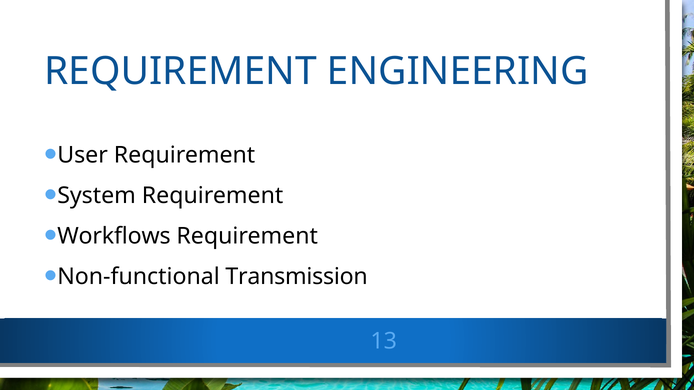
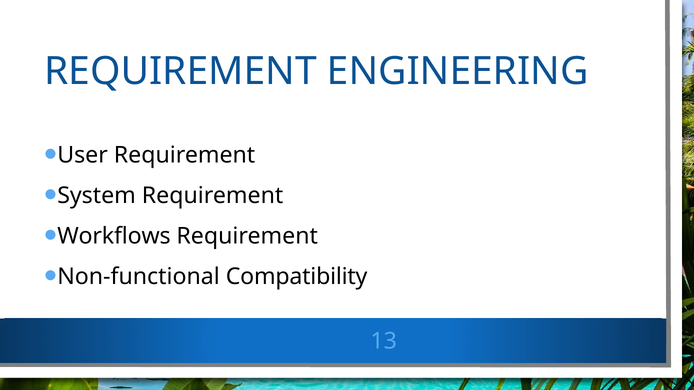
Transmission: Transmission -> Compatibility
